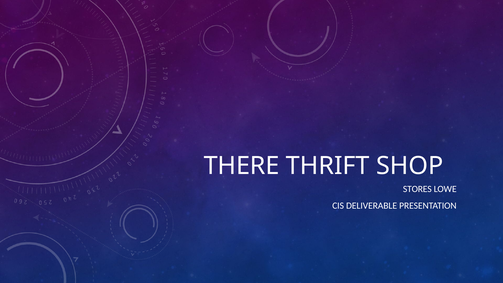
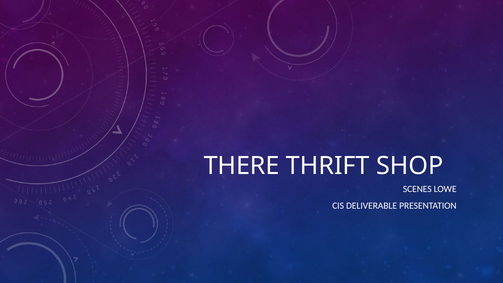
STORES: STORES -> SCENES
